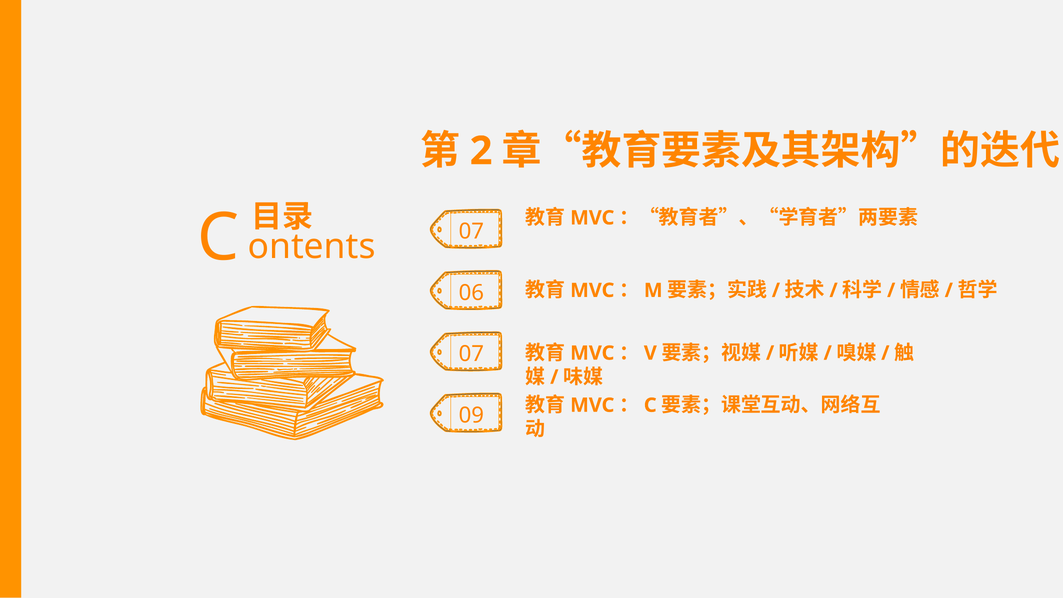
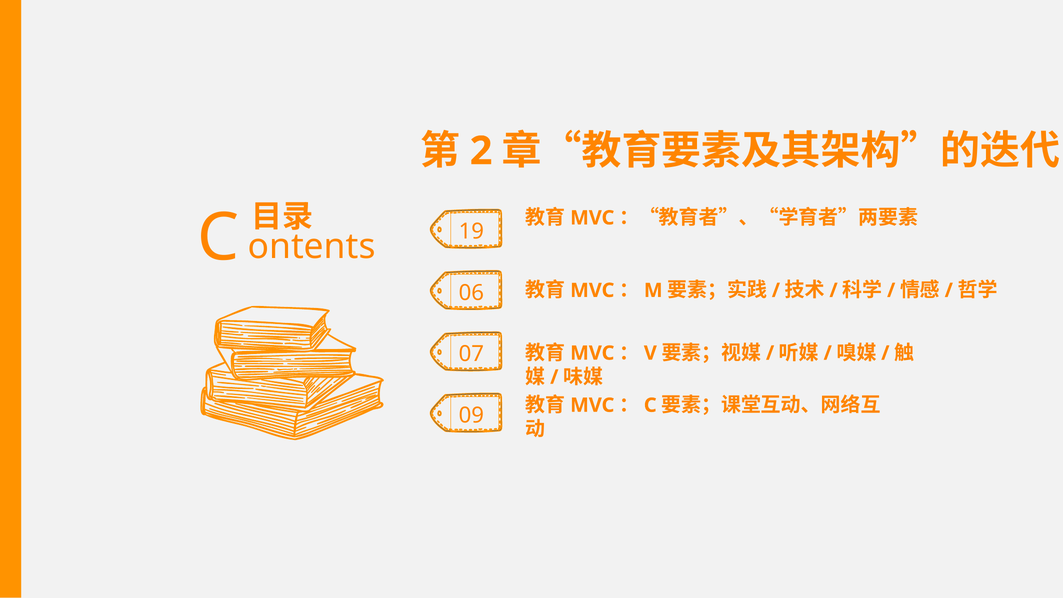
07 at (471, 232): 07 -> 19
